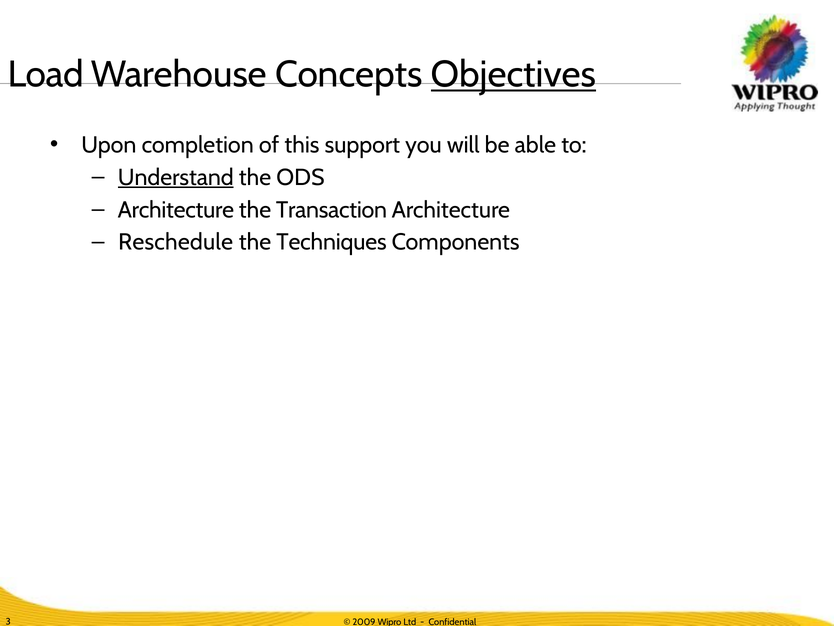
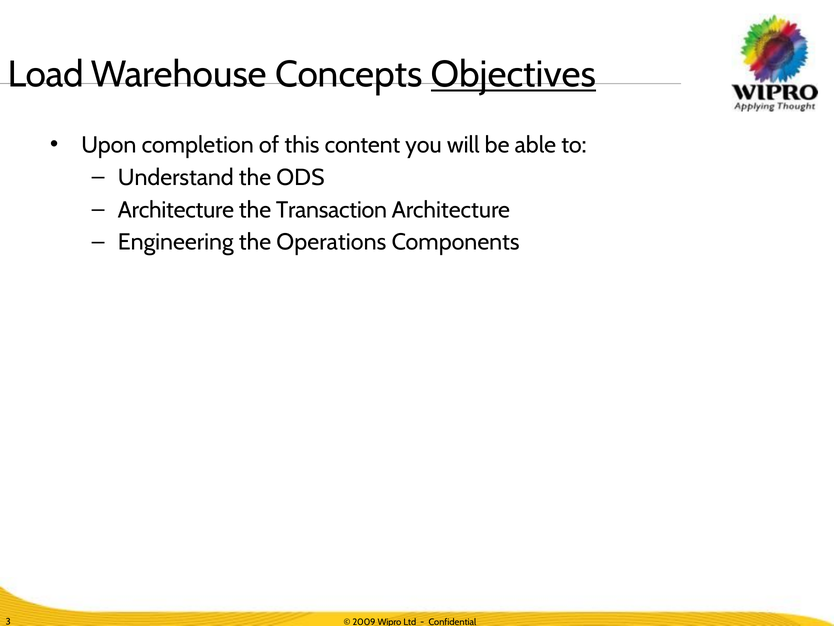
support: support -> content
Understand underline: present -> none
Reschedule: Reschedule -> Engineering
Techniques: Techniques -> Operations
